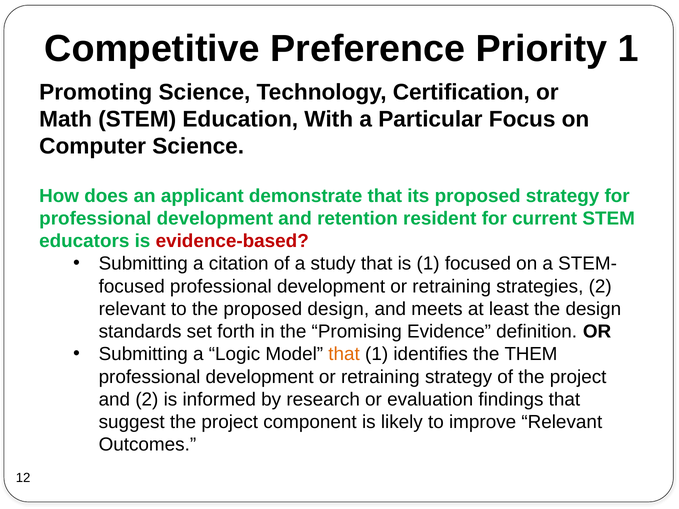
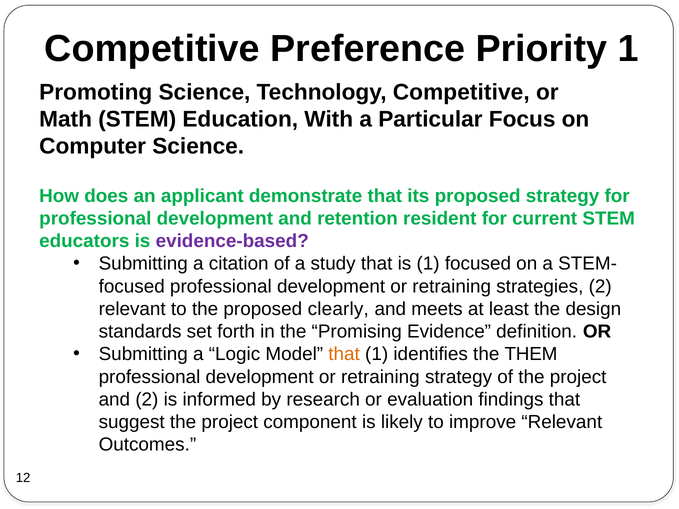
Technology Certification: Certification -> Competitive
evidence-based colour: red -> purple
proposed design: design -> clearly
